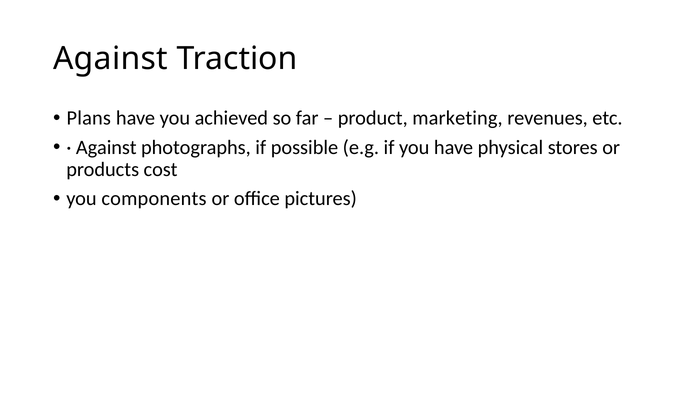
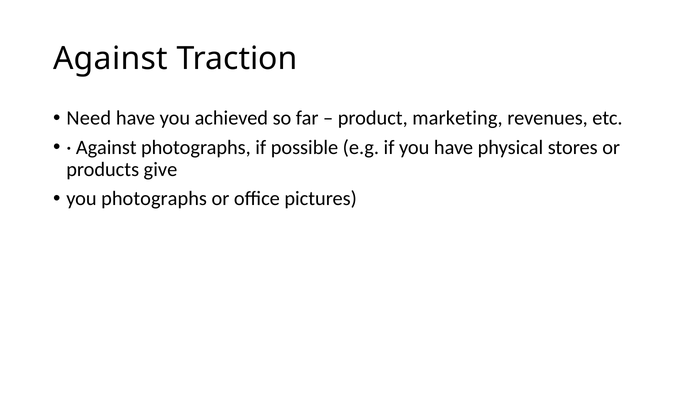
Plans: Plans -> Need
cost: cost -> give
you components: components -> photographs
